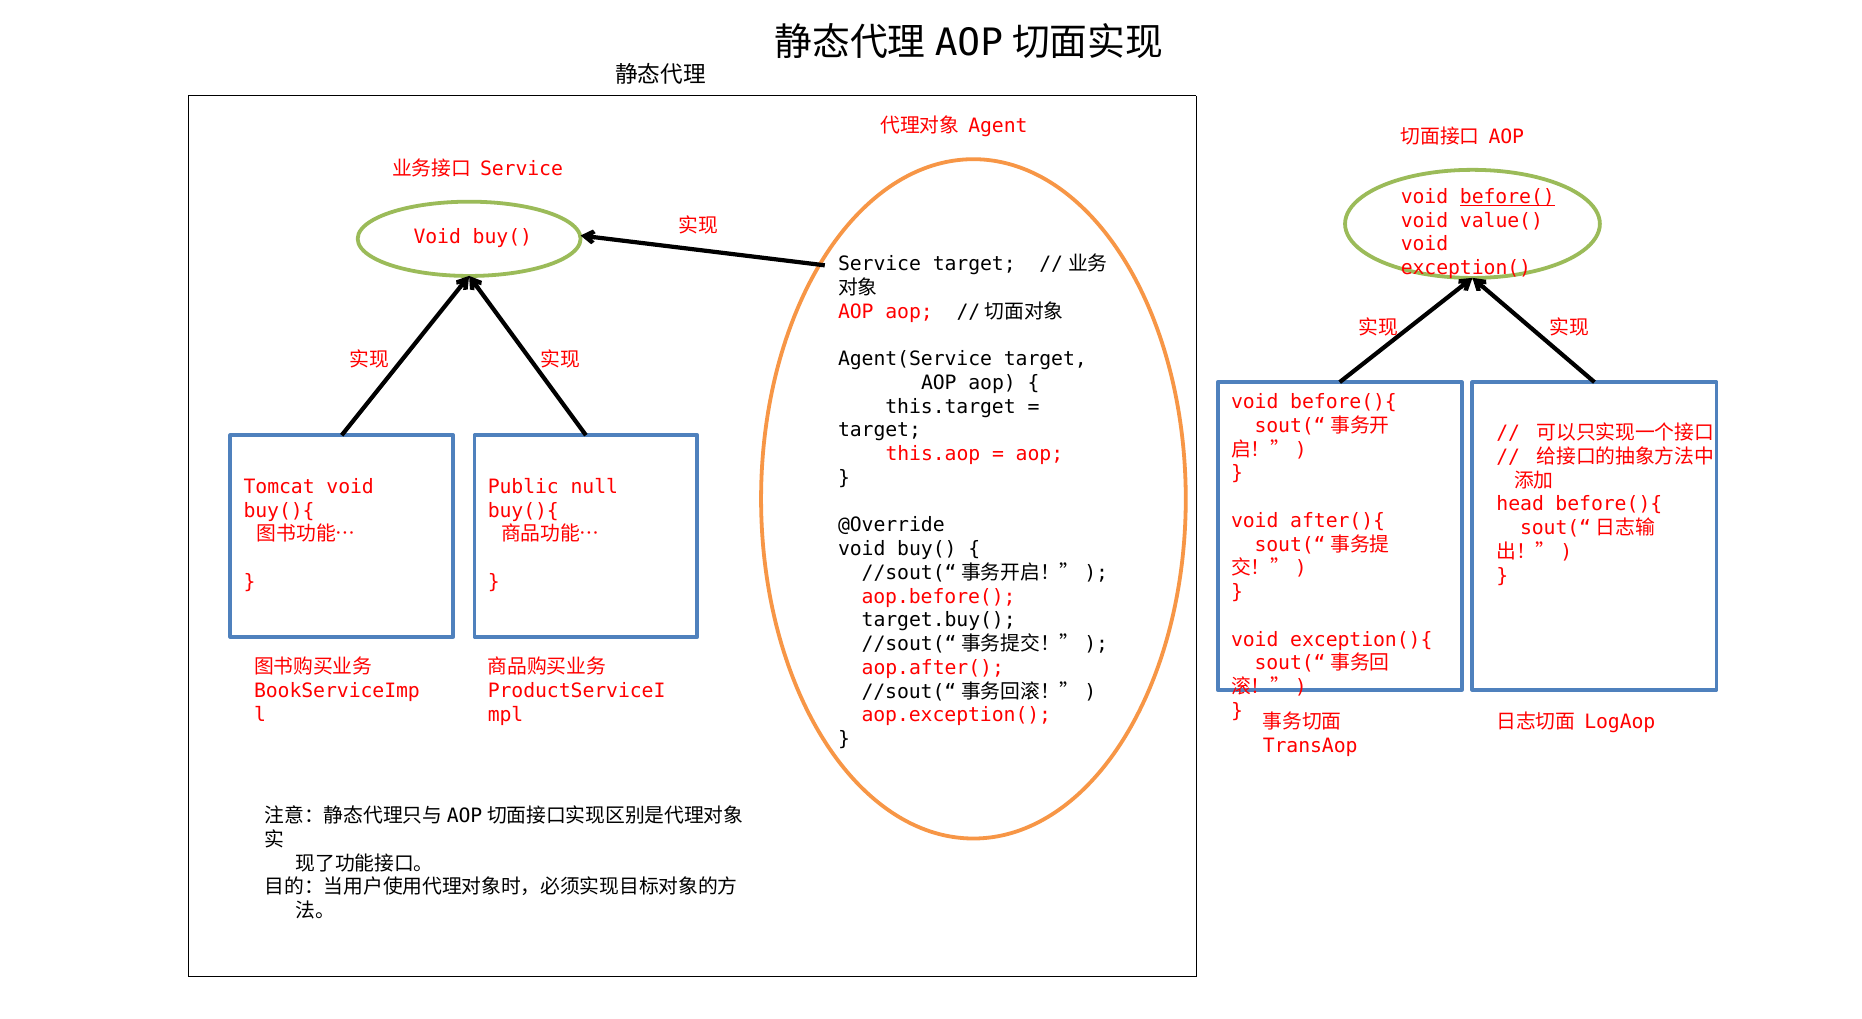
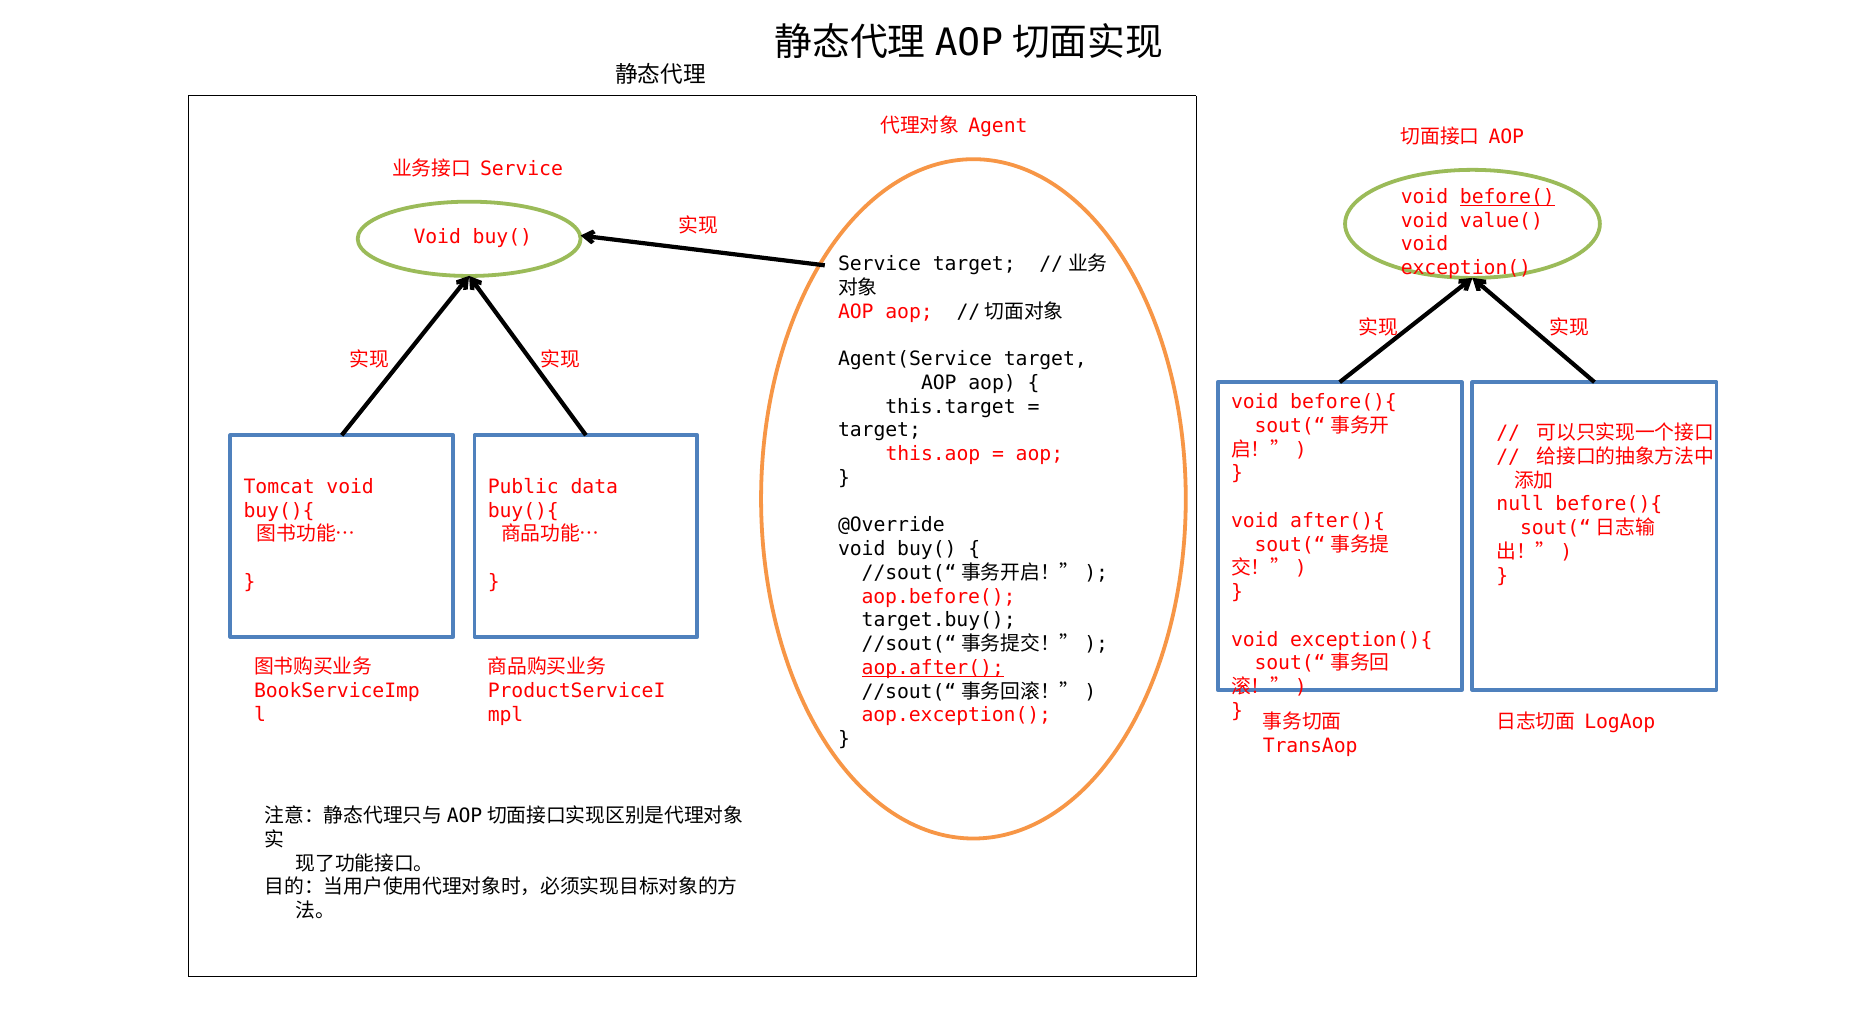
null: null -> data
head: head -> null
aop.after( underline: none -> present
